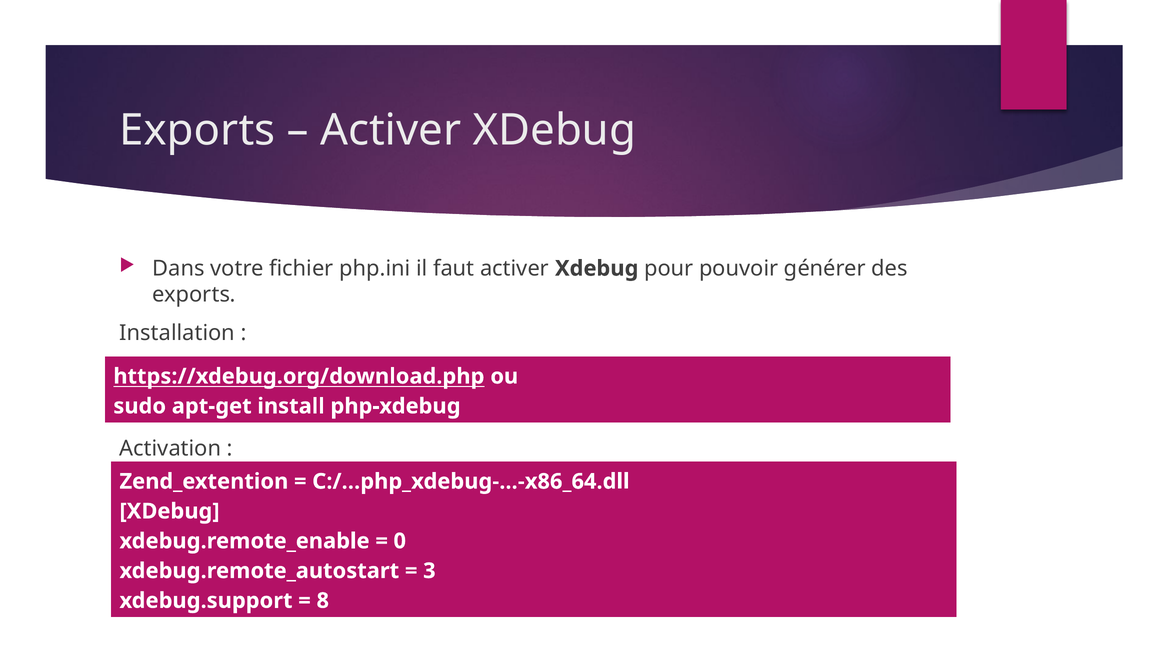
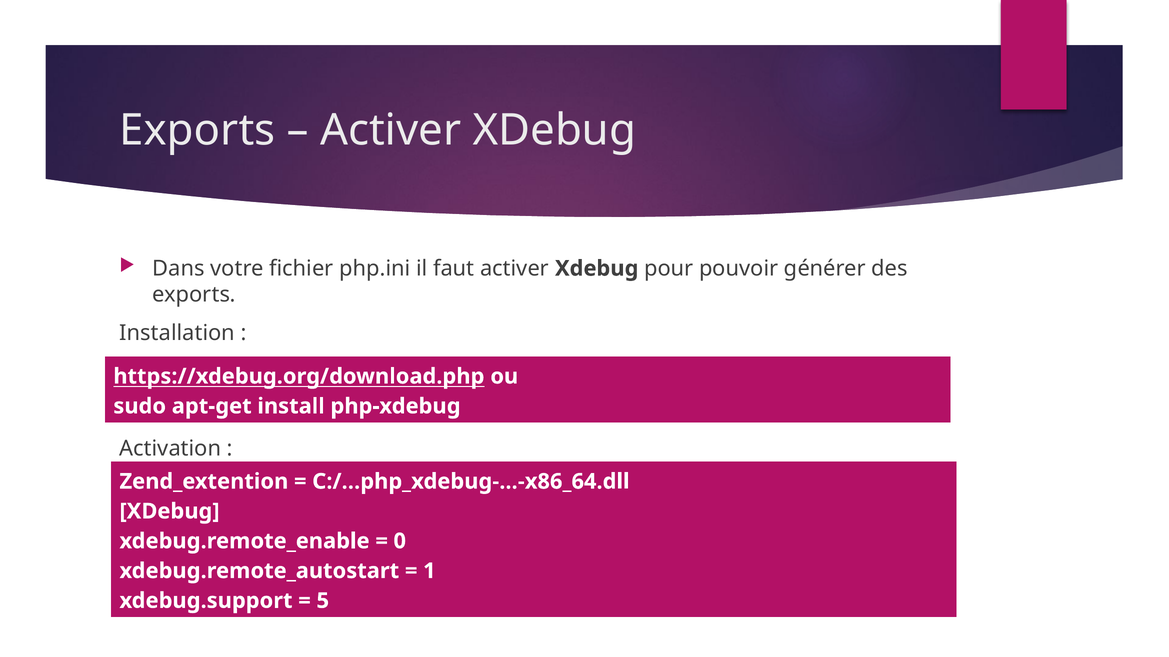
3: 3 -> 1
8: 8 -> 5
